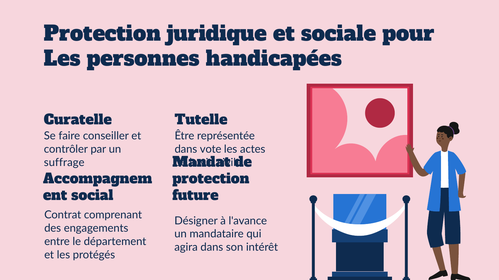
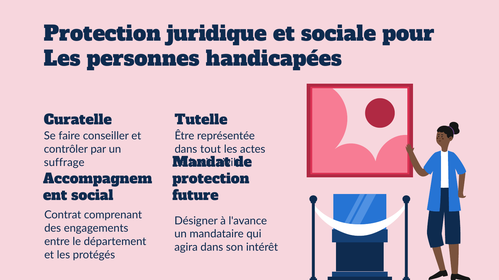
vote: vote -> tout
